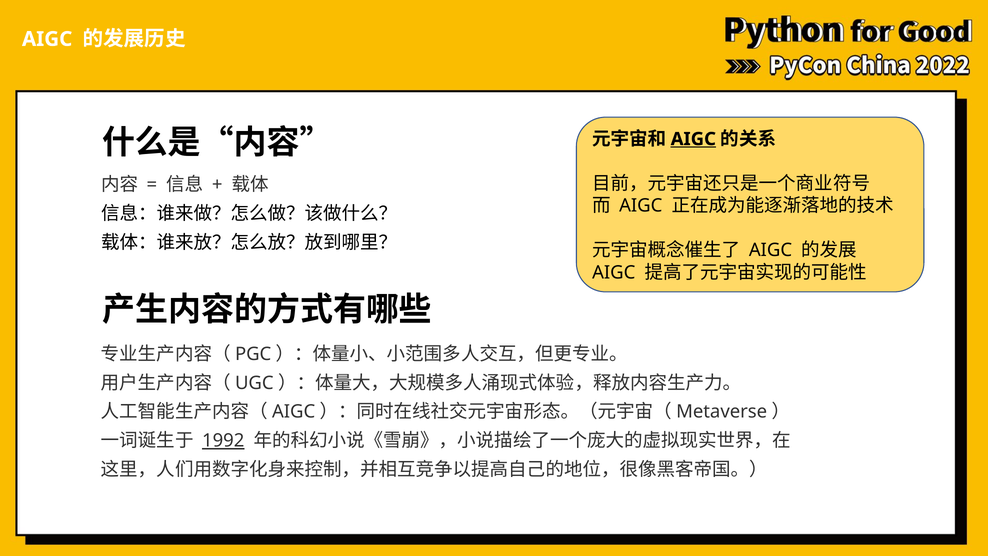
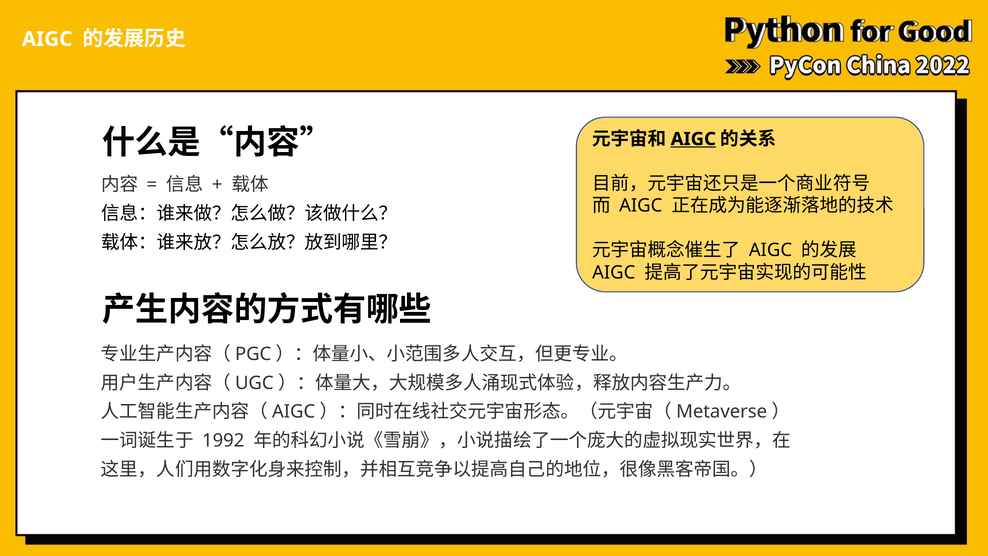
1992 underline: present -> none
